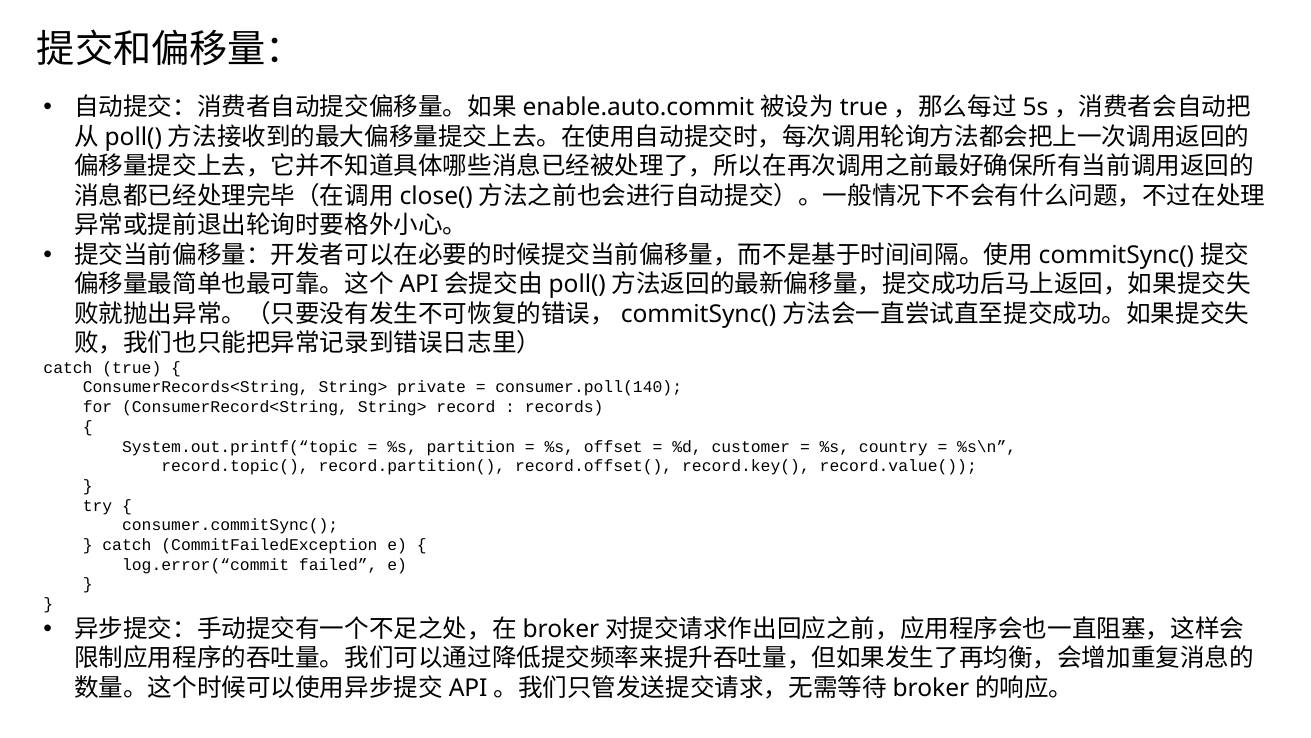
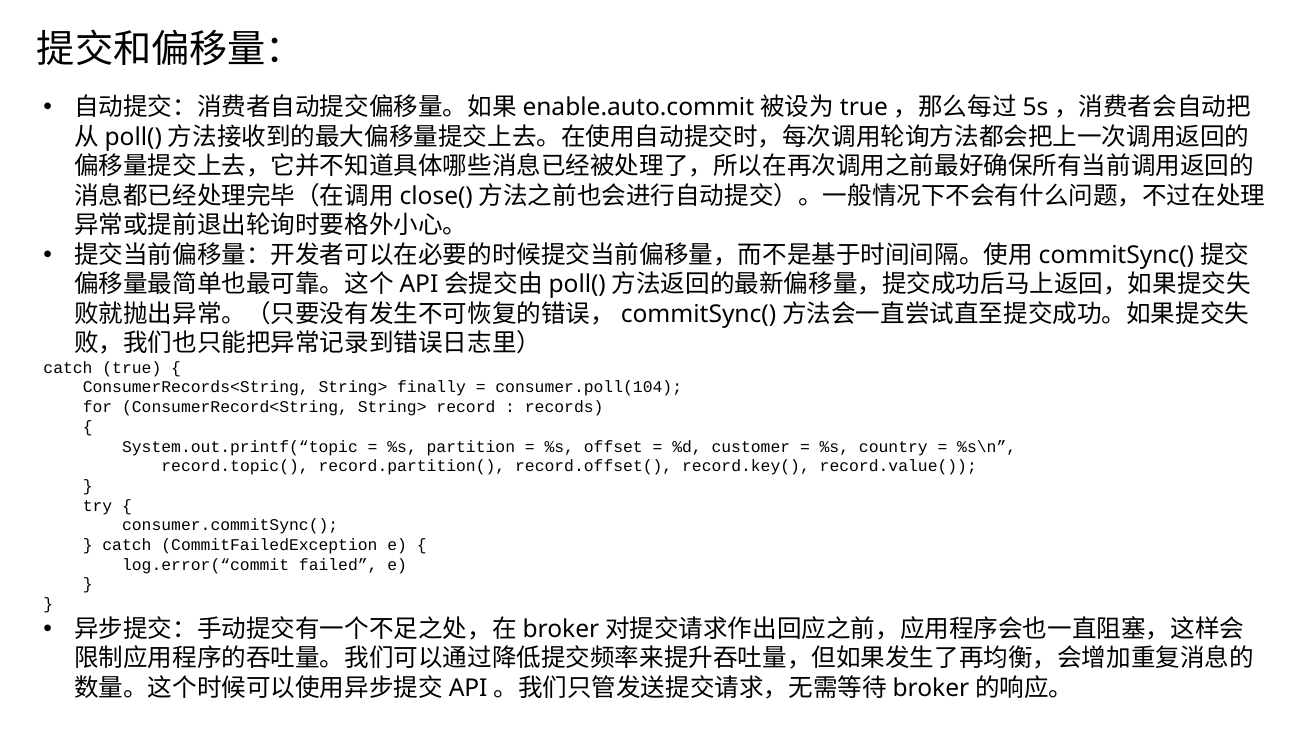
private: private -> finally
consumer.poll(140: consumer.poll(140 -> consumer.poll(104
